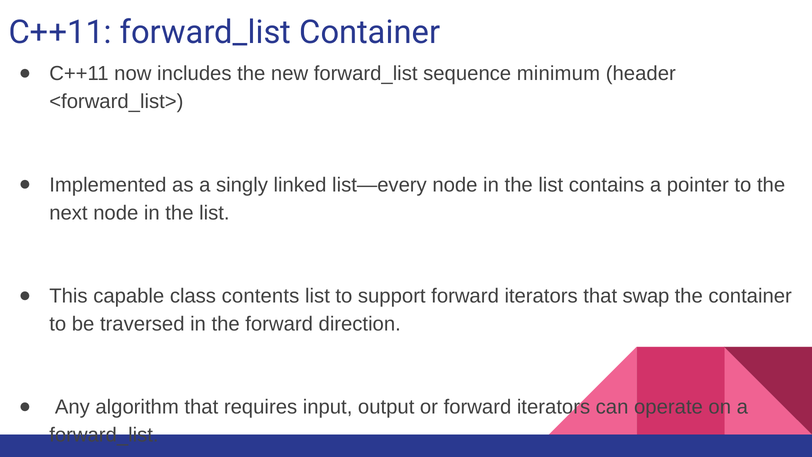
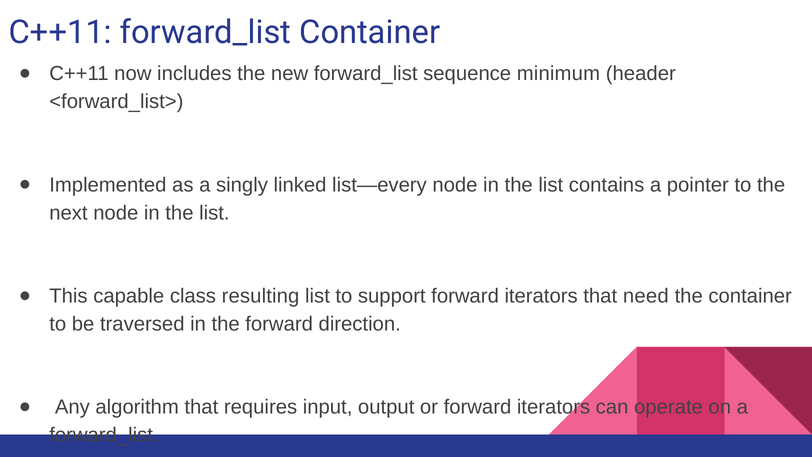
contents: contents -> resulting
swap: swap -> need
